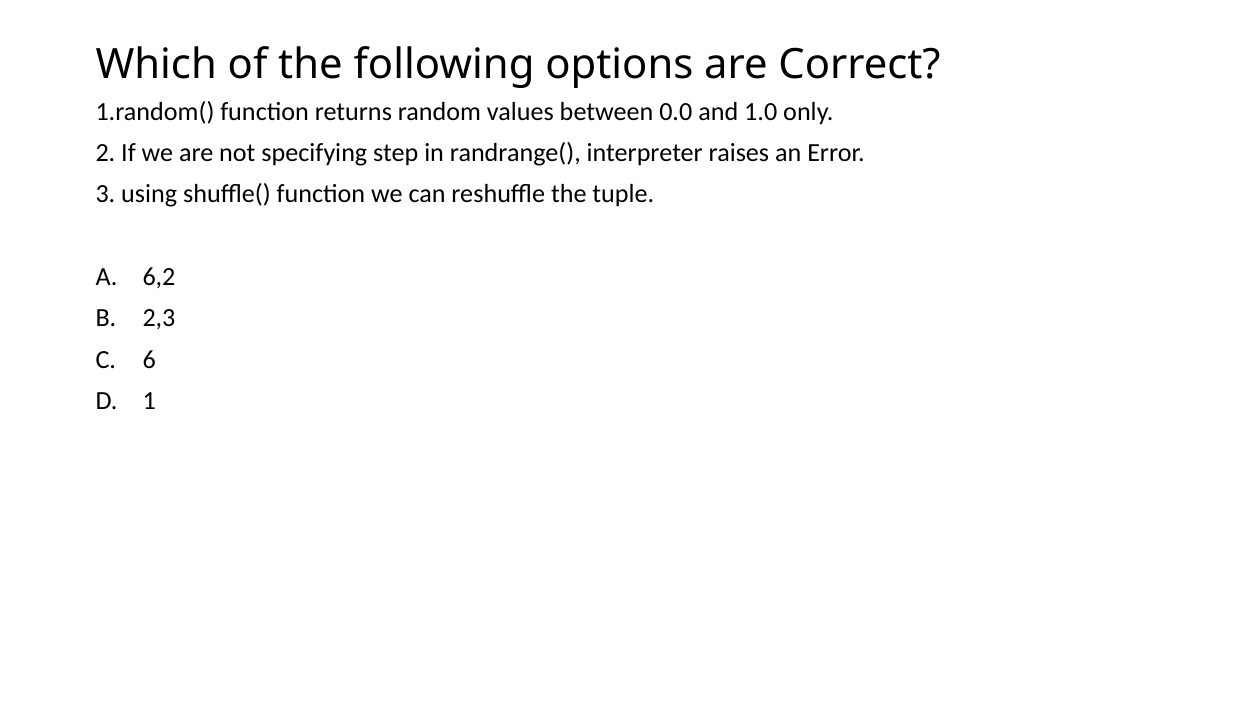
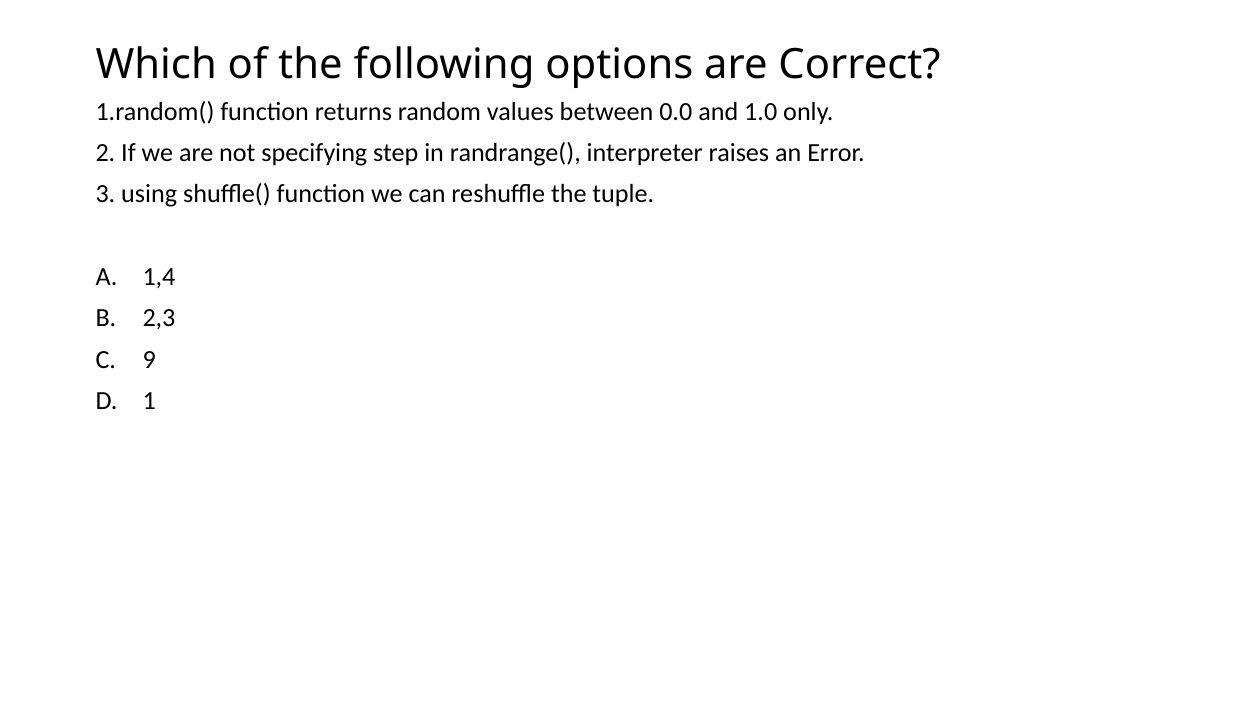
6,2: 6,2 -> 1,4
6: 6 -> 9
